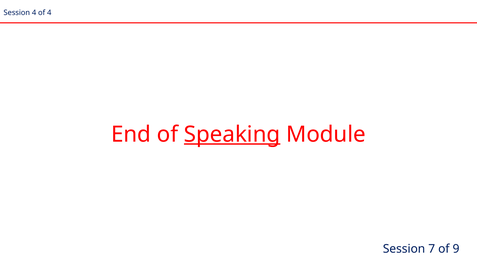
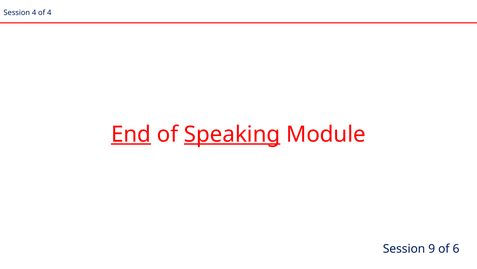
End underline: none -> present
7: 7 -> 9
9: 9 -> 6
